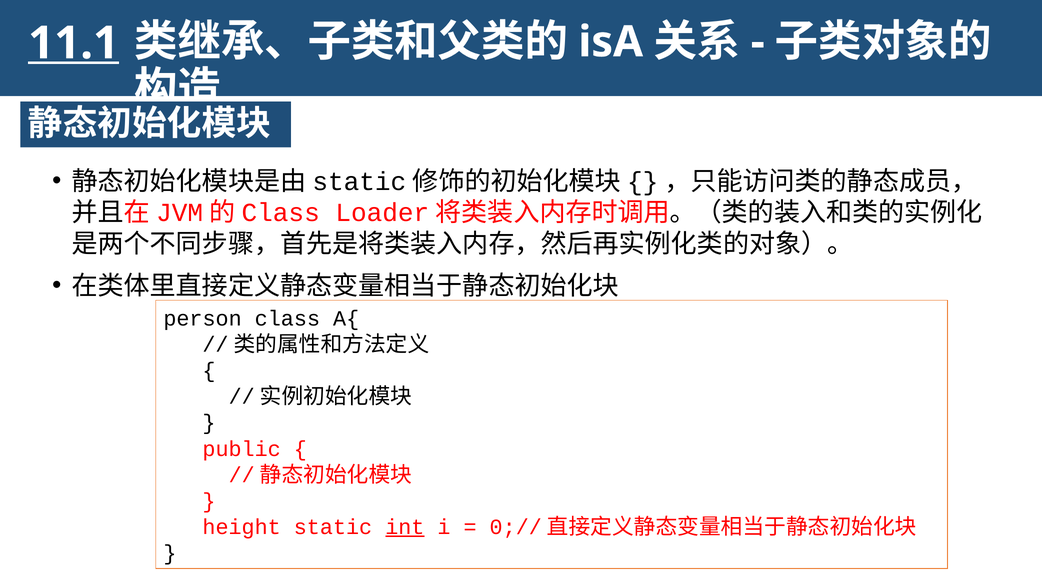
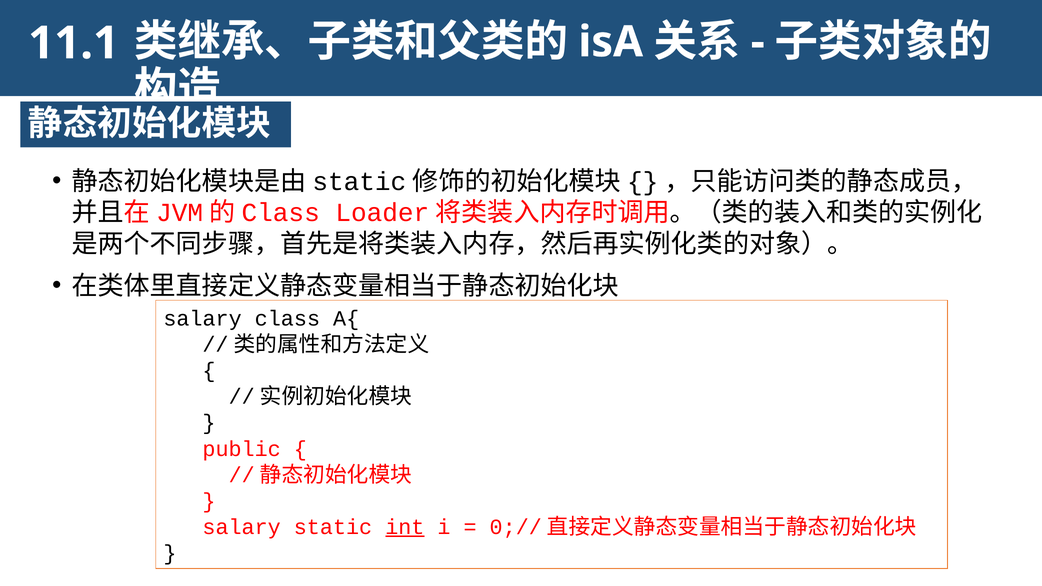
11.1 underline: present -> none
person at (203, 319): person -> salary
height at (242, 527): height -> salary
